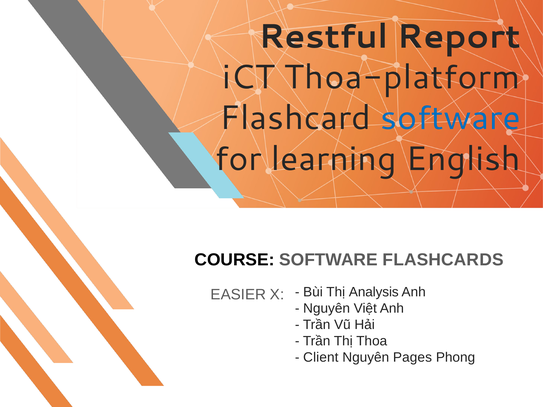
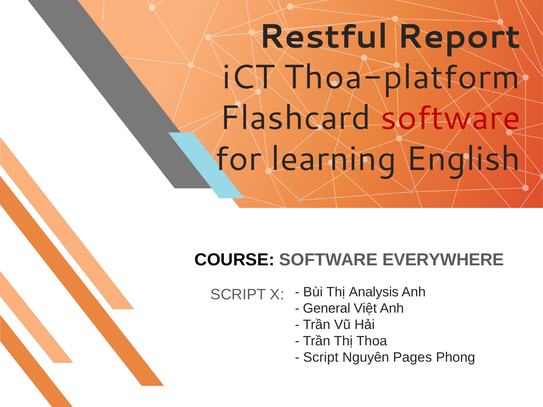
software at (451, 118) colour: blue -> red
FLASHCARDS: FLASHCARDS -> EVERYWHERE
EASIER at (238, 295): EASIER -> SCRIPT
Nguyên at (327, 309): Nguyên -> General
Client at (321, 357): Client -> Script
